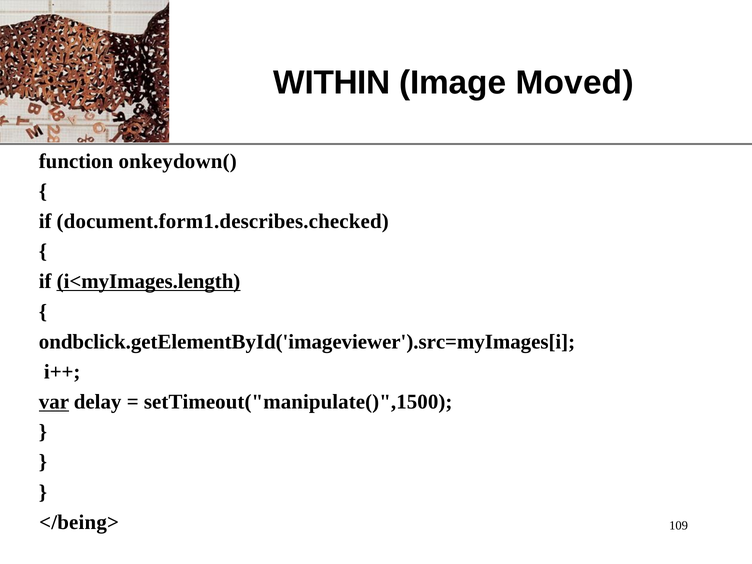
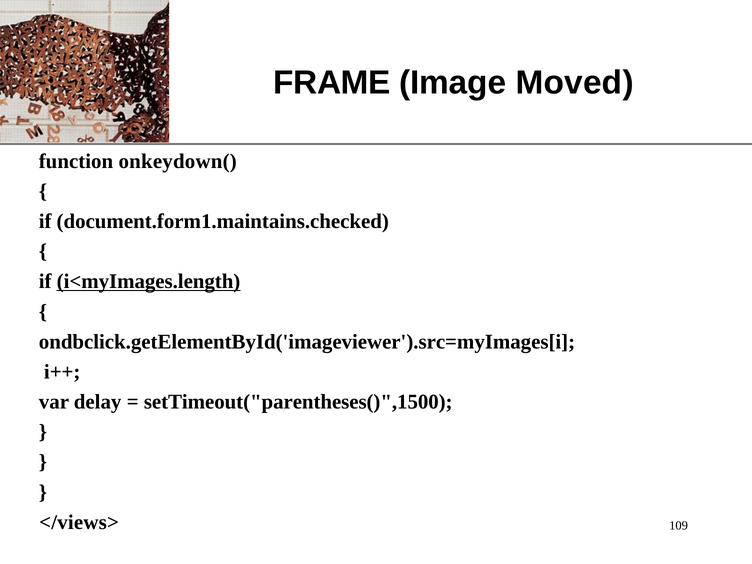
WITHIN: WITHIN -> FRAME
document.form1.describes.checked: document.form1.describes.checked -> document.form1.maintains.checked
var underline: present -> none
setTimeout("manipulate()",1500: setTimeout("manipulate()",1500 -> setTimeout("parentheses()",1500
</being>: </being> -> </views>
